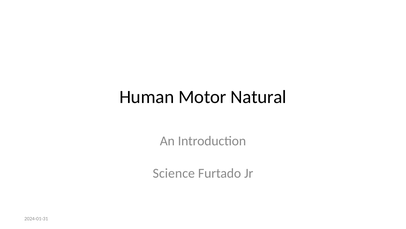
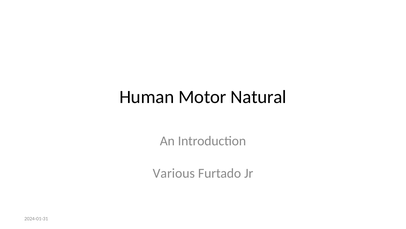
Science: Science -> Various
